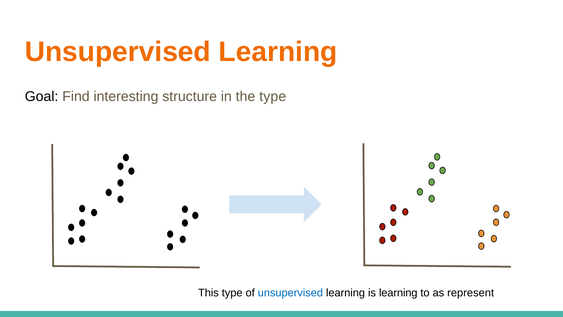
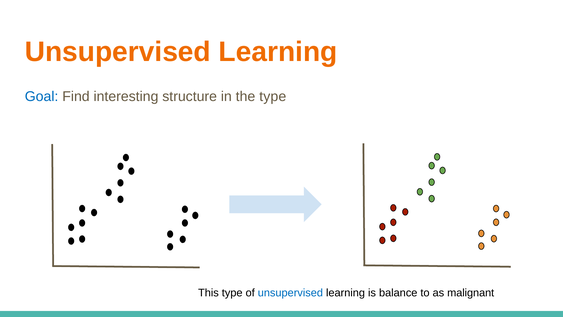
Goal colour: black -> blue
is learning: learning -> balance
represent: represent -> malignant
